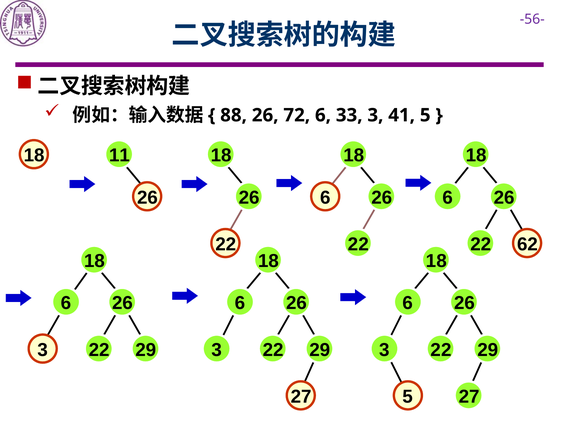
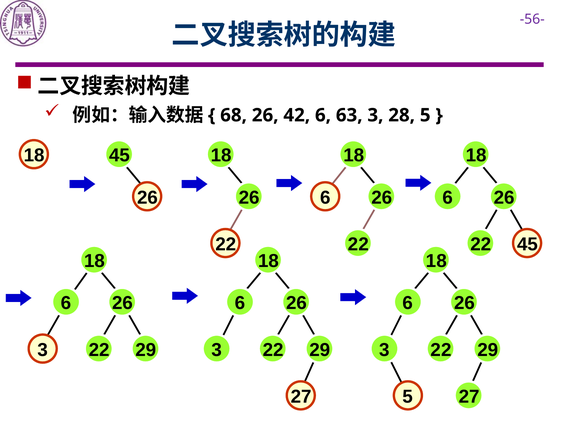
88: 88 -> 68
72: 72 -> 42
33: 33 -> 63
41: 41 -> 28
18 11: 11 -> 45
22 62: 62 -> 45
